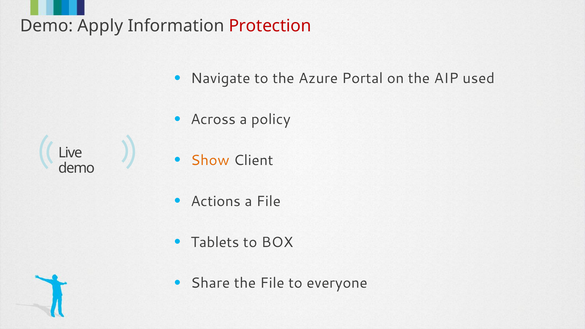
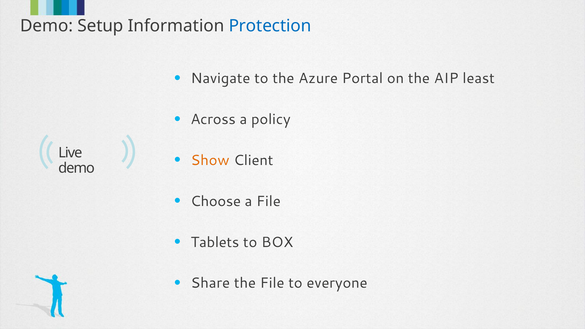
Apply: Apply -> Setup
Protection colour: red -> blue
used: used -> least
Actions: Actions -> Choose
